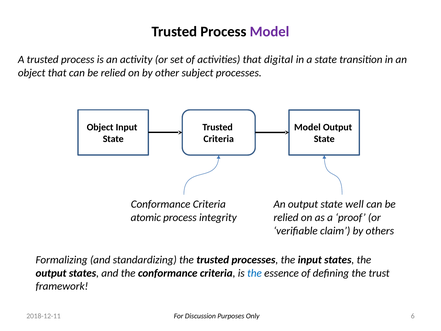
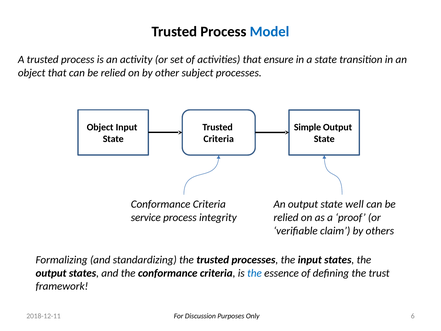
Model at (269, 32) colour: purple -> blue
digital: digital -> ensure
Model at (307, 127): Model -> Simple
atomic: atomic -> service
